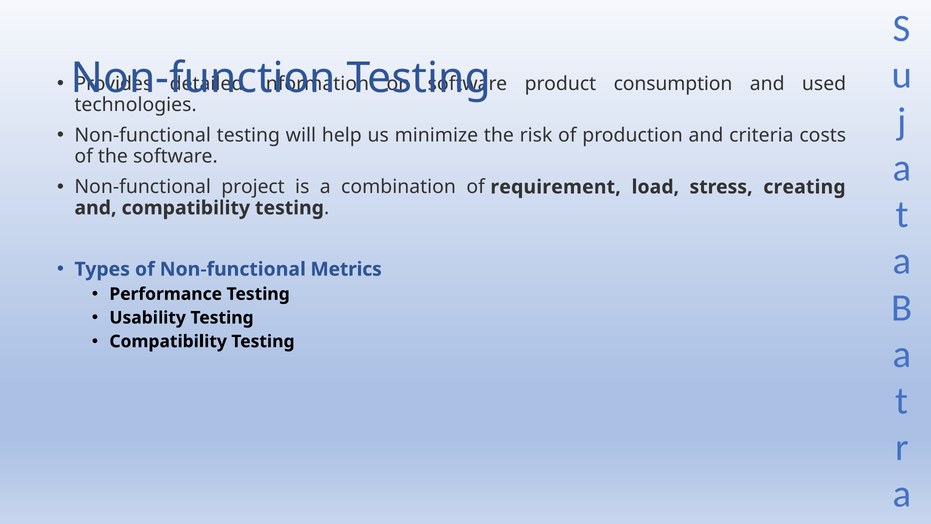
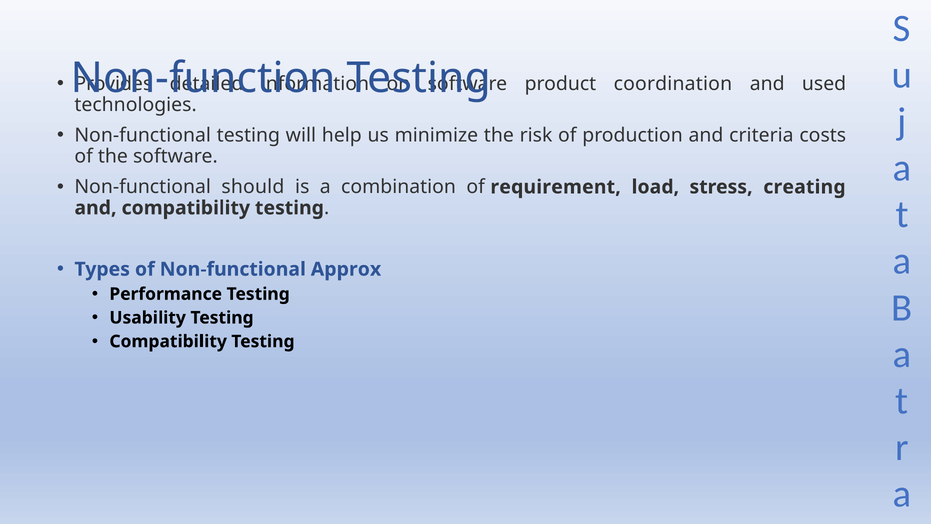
consumption: consumption -> coordination
project: project -> should
Metrics: Metrics -> Approx
